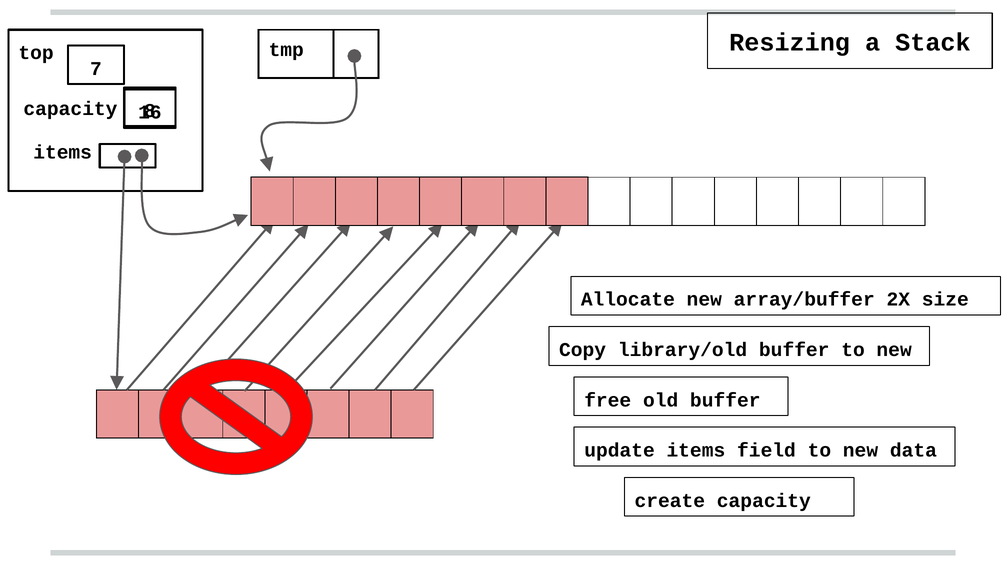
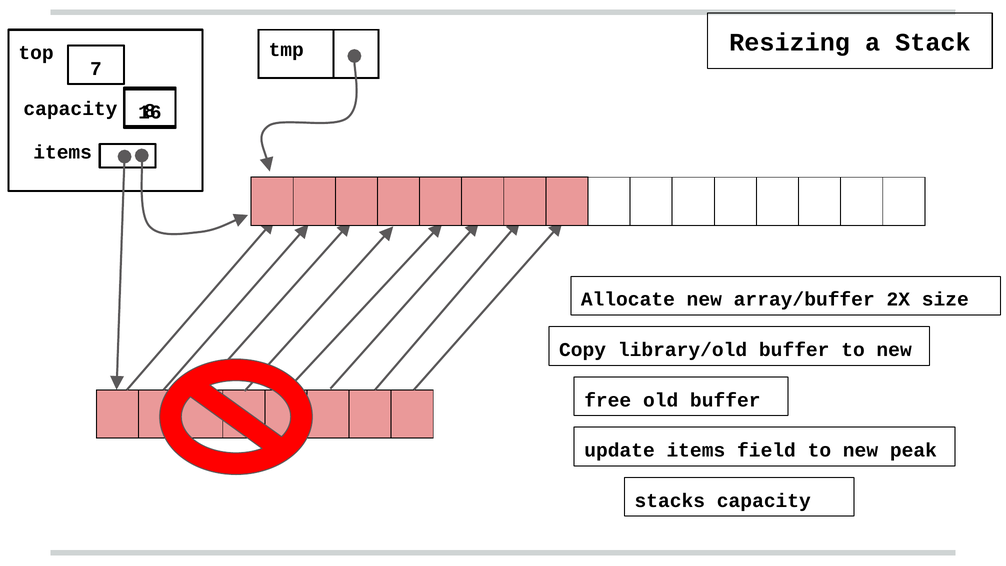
data: data -> peak
create: create -> stacks
